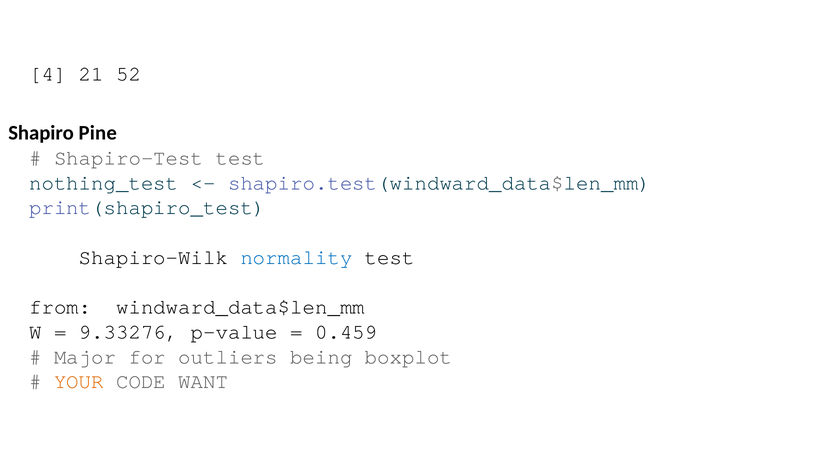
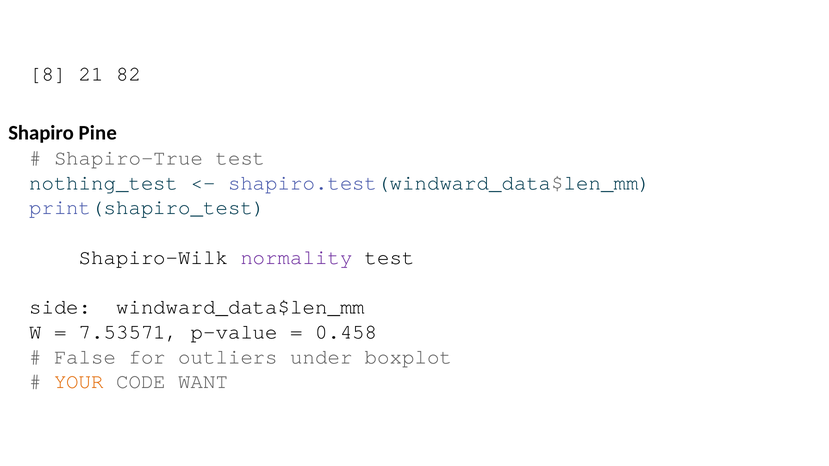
4: 4 -> 8
52: 52 -> 82
Shapiro-Test: Shapiro-Test -> Shapiro-True
normality colour: blue -> purple
from: from -> side
9.33276: 9.33276 -> 7.53571
0.459: 0.459 -> 0.458
Major: Major -> False
being: being -> under
